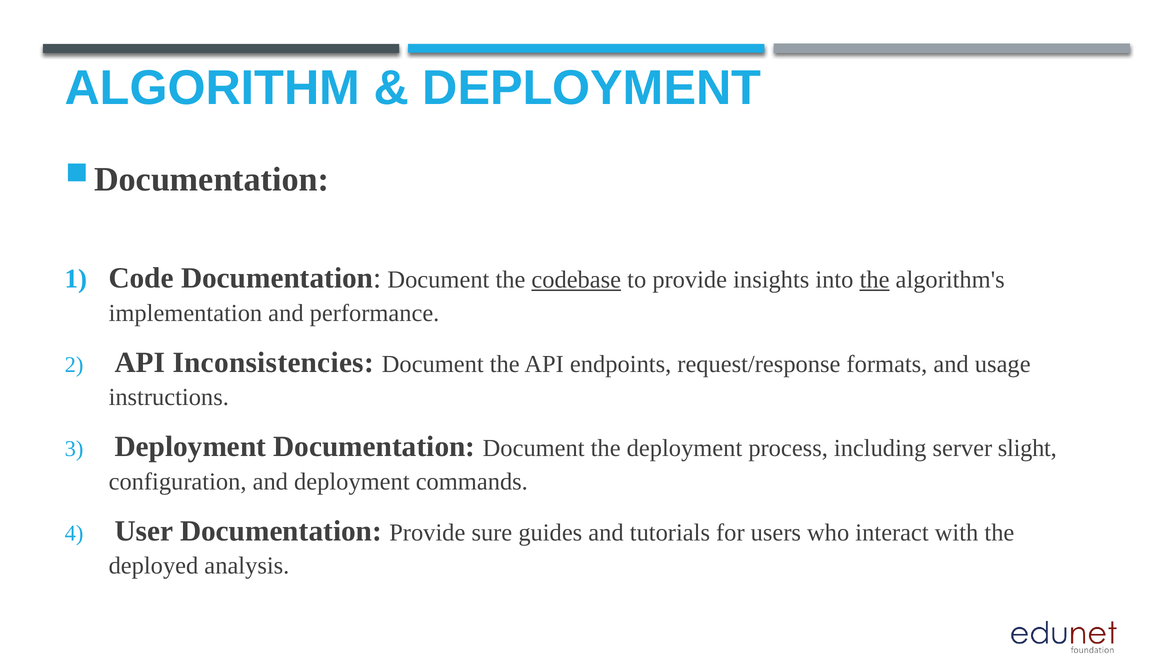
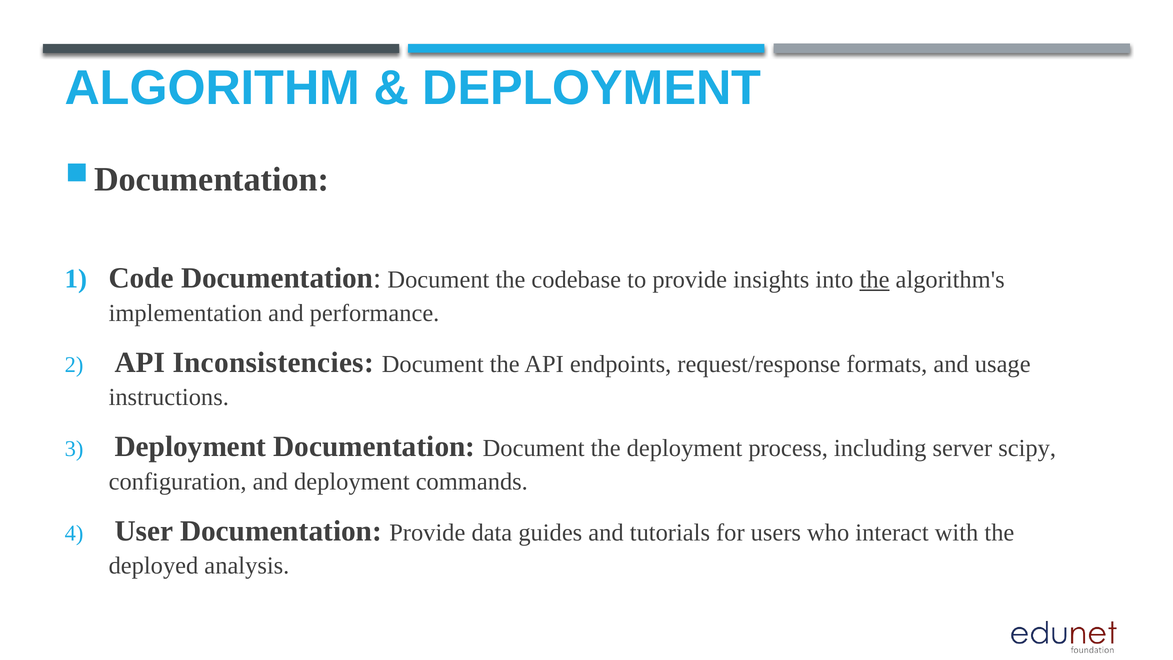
codebase underline: present -> none
slight: slight -> scipy
sure: sure -> data
